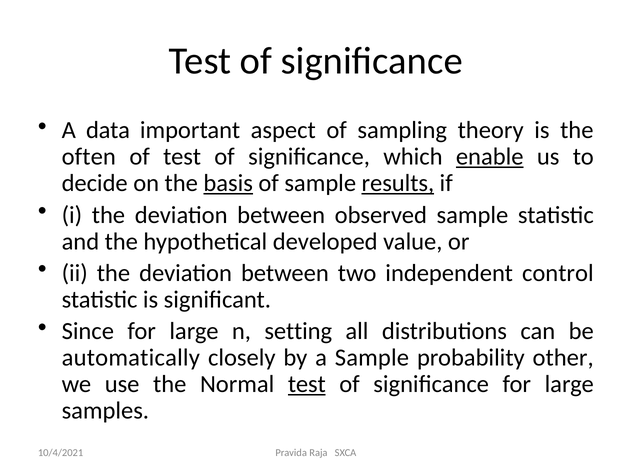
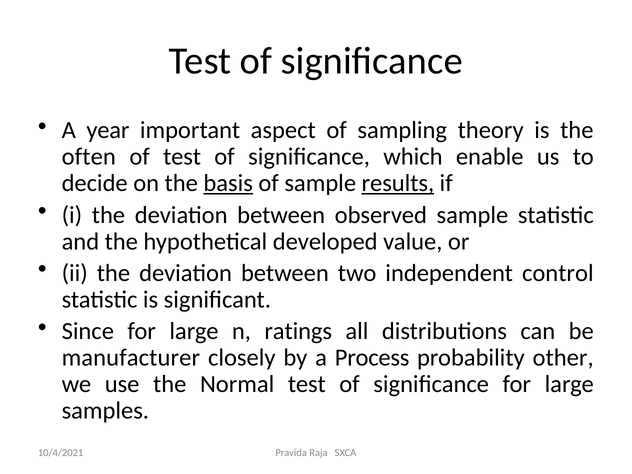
data: data -> year
enable underline: present -> none
setting: setting -> ratings
automatically: automatically -> manufacturer
a Sample: Sample -> Process
test at (307, 384) underline: present -> none
